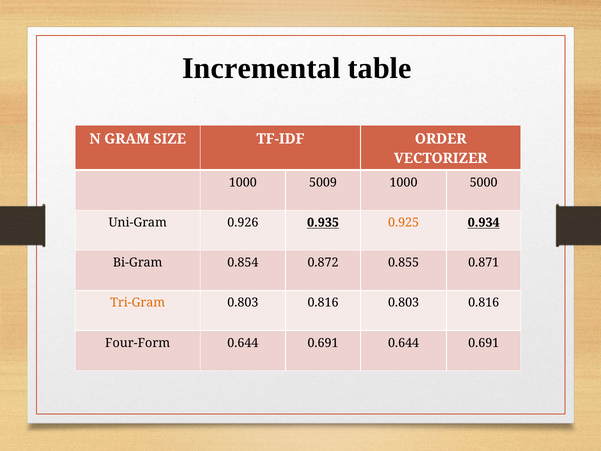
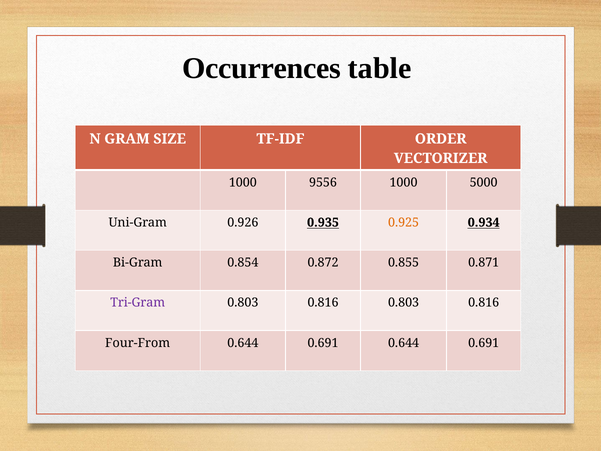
Incremental: Incremental -> Occurrences
5009: 5009 -> 9556
Tri-Gram colour: orange -> purple
Four-Form: Four-Form -> Four-From
